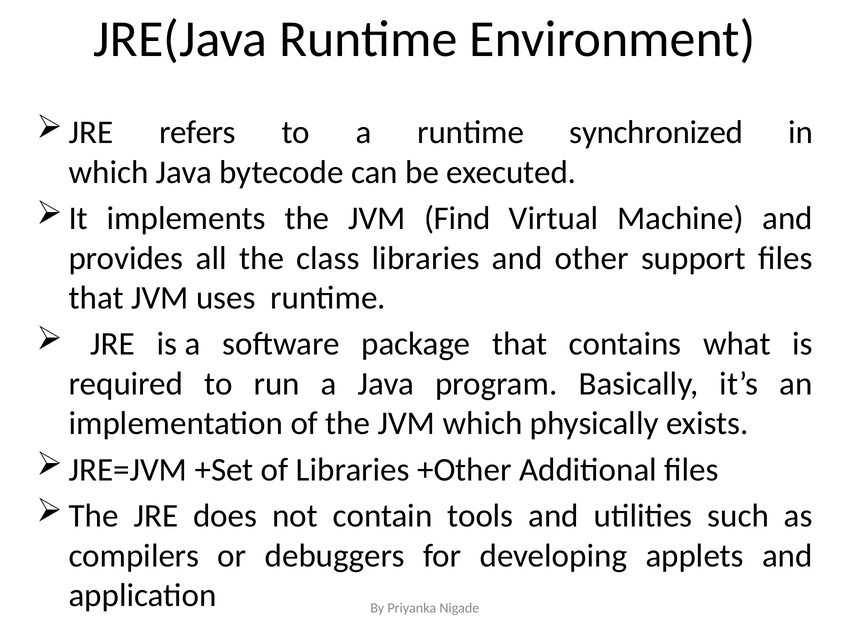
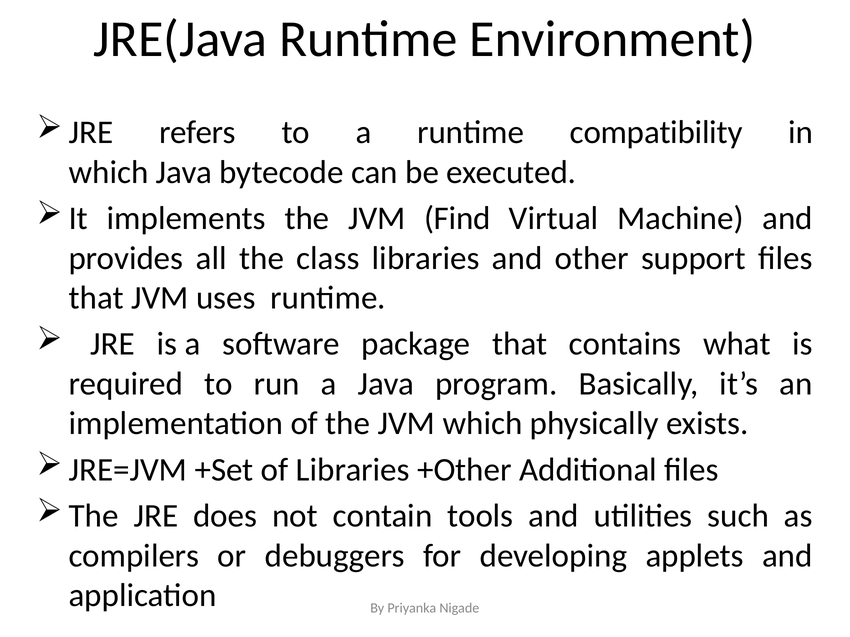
synchronized: synchronized -> compatibility
